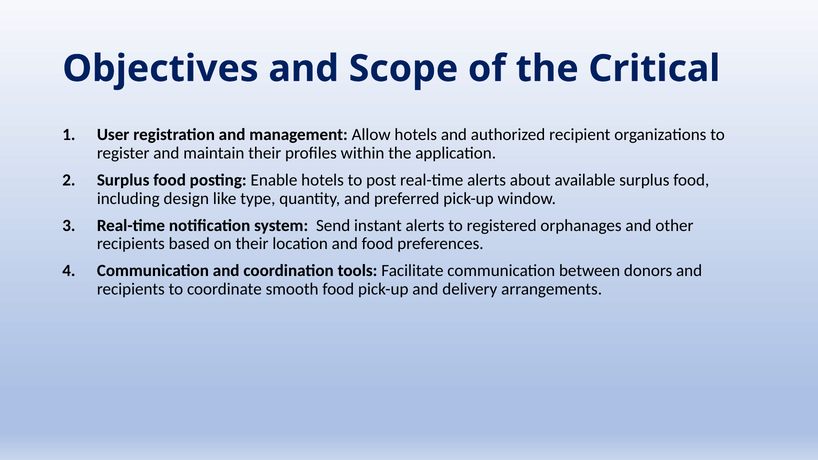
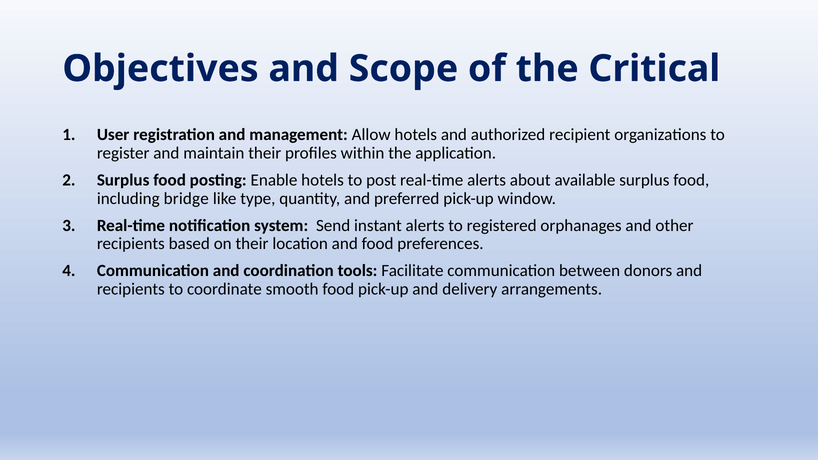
design: design -> bridge
